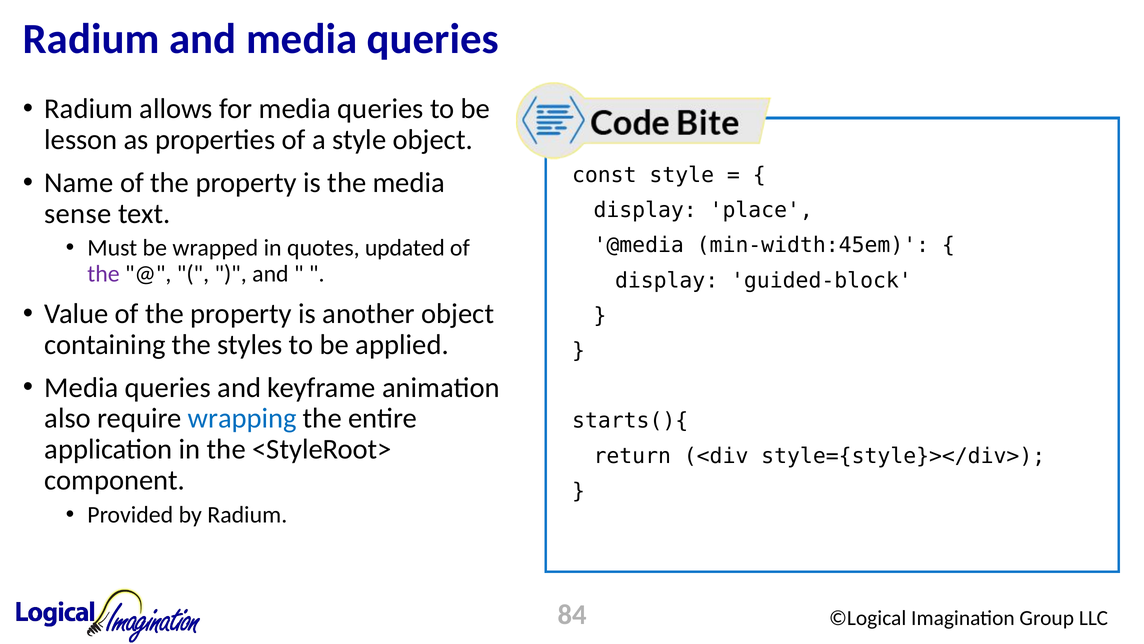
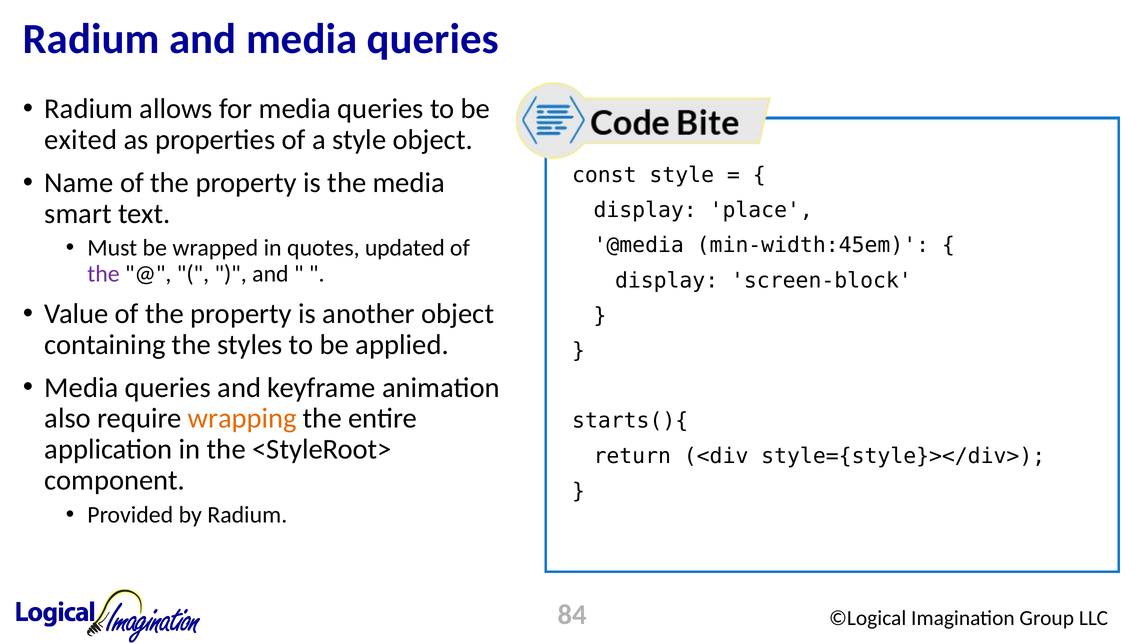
lesson: lesson -> exited
sense: sense -> smart
guided-block: guided-block -> screen-block
wrapping colour: blue -> orange
